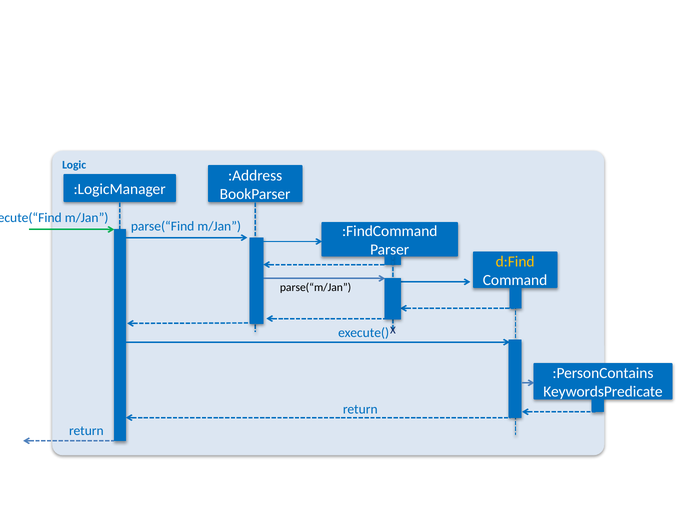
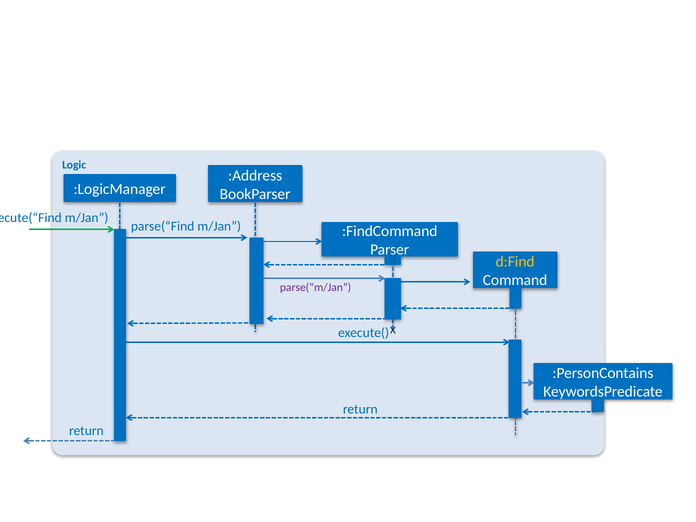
parse(“m/Jan colour: black -> purple
